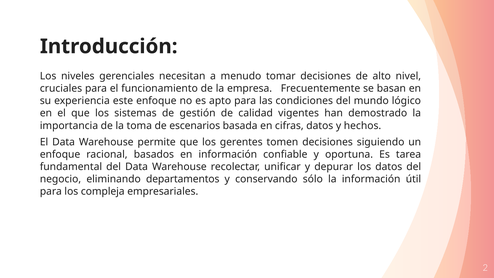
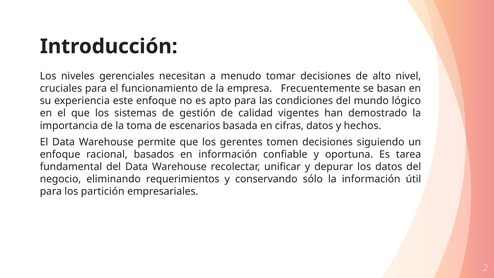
departamentos: departamentos -> requerimientos
compleja: compleja -> partición
